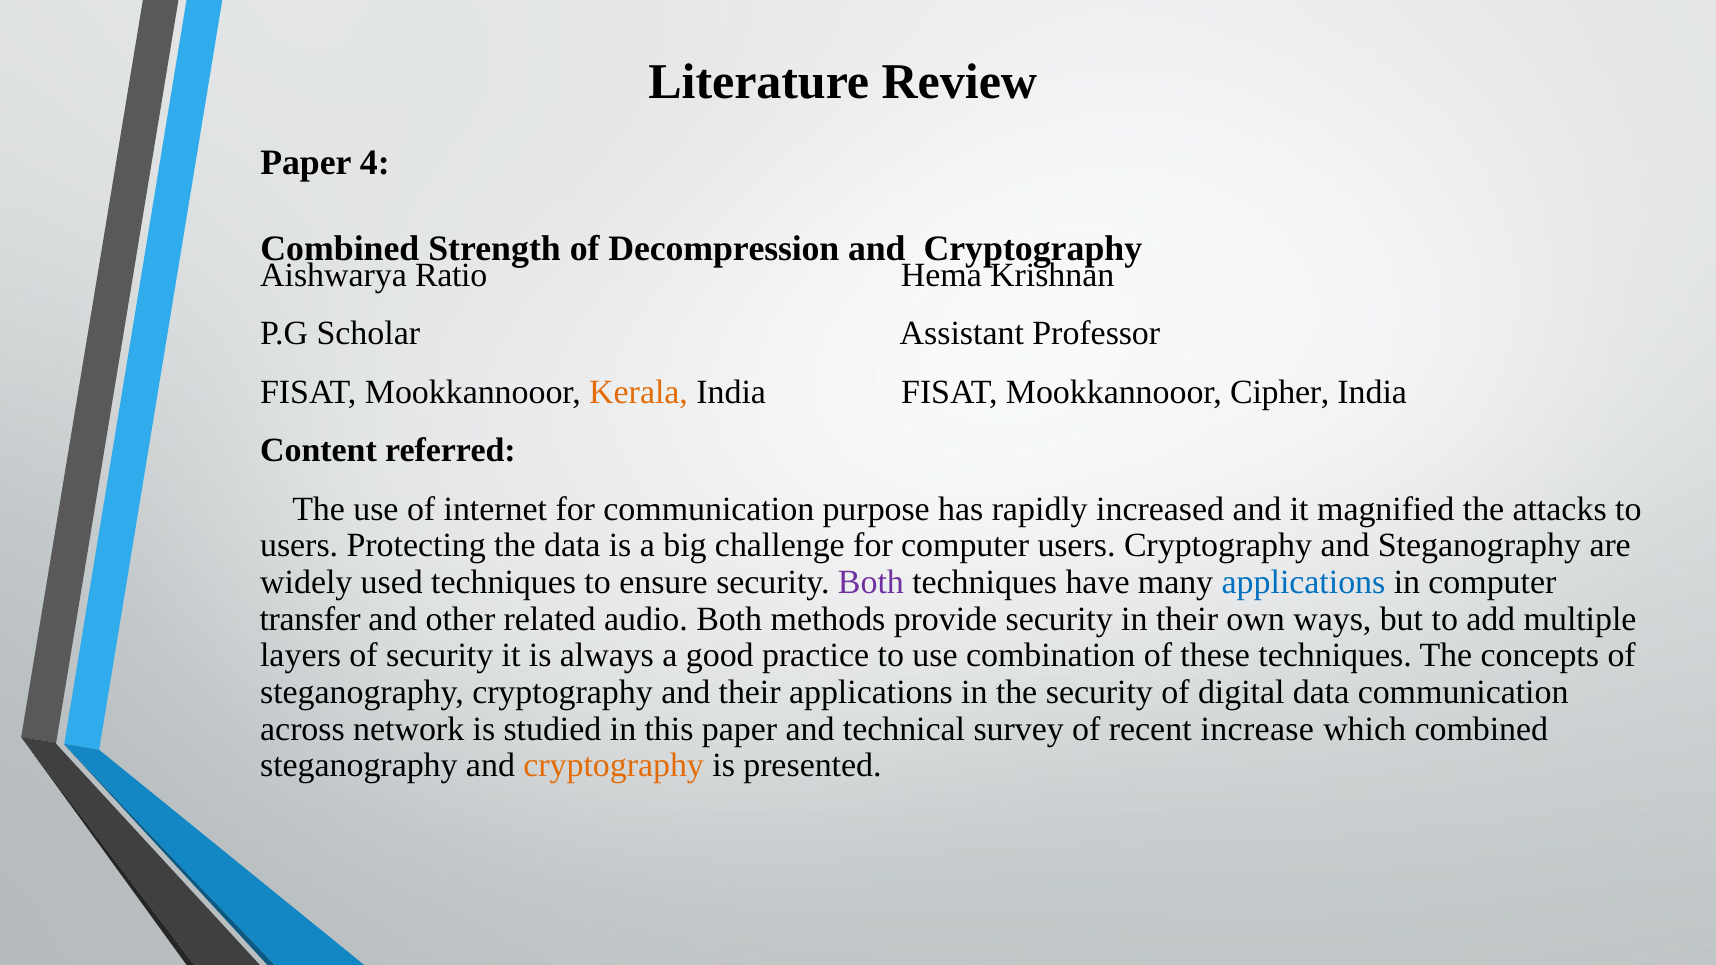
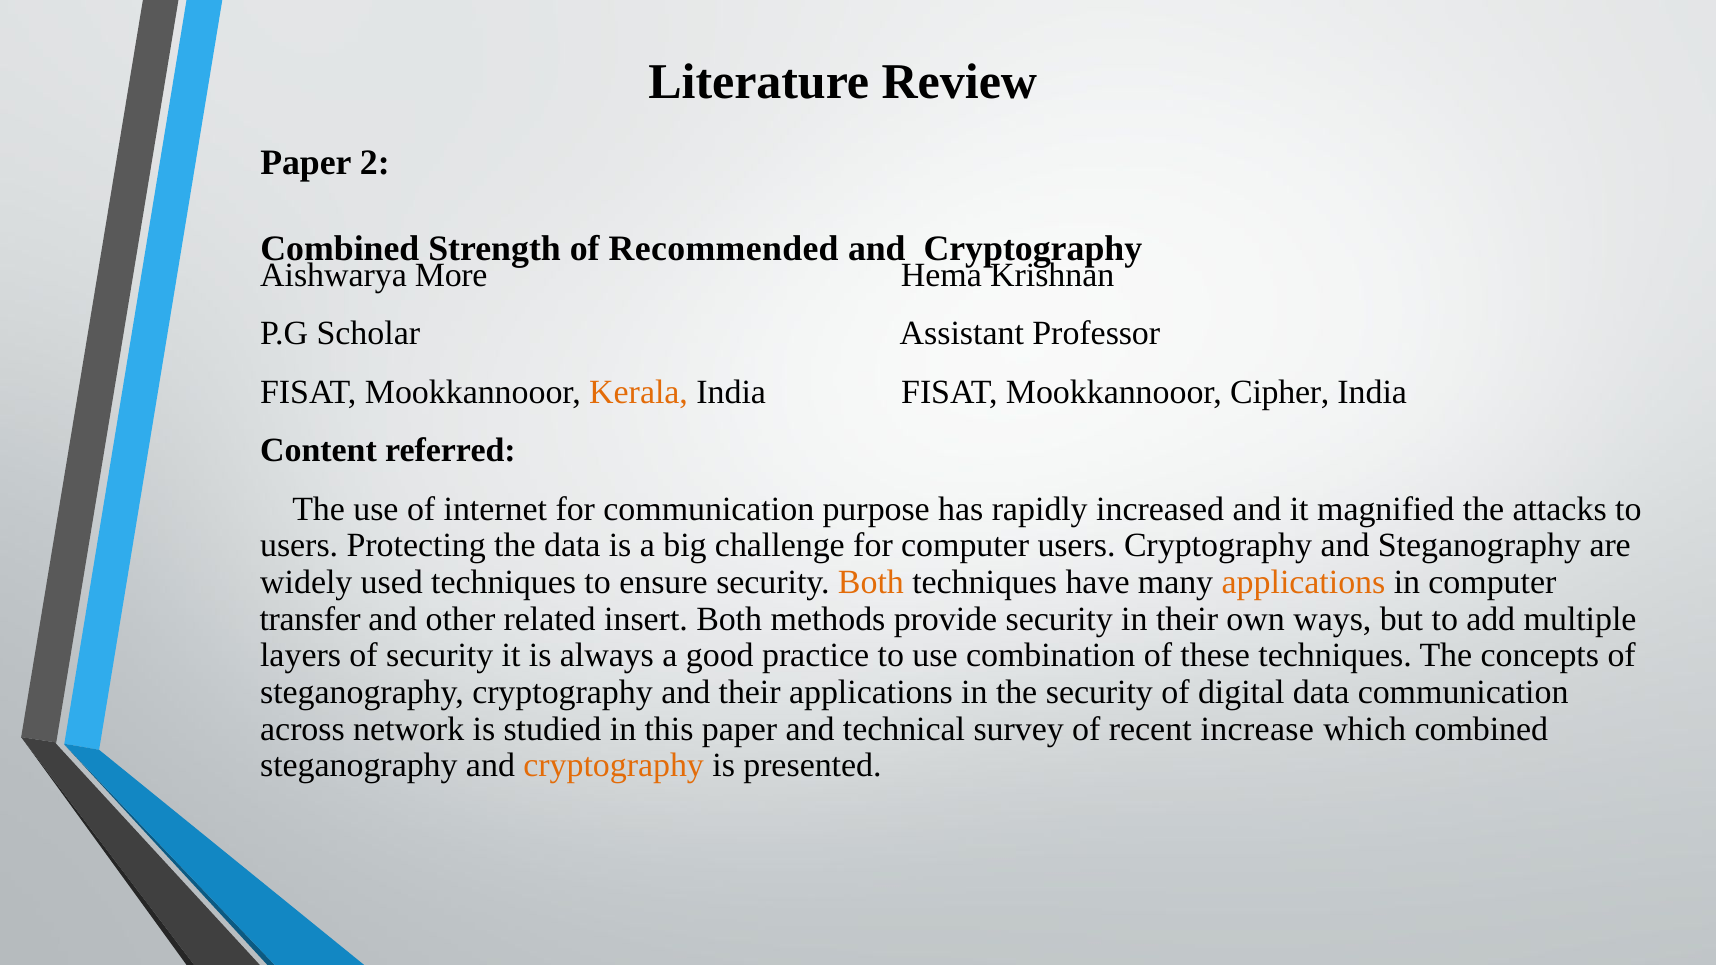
4: 4 -> 2
Decompression: Decompression -> Recommended
Ratio: Ratio -> More
Both at (871, 583) colour: purple -> orange
applications at (1304, 583) colour: blue -> orange
audio: audio -> insert
